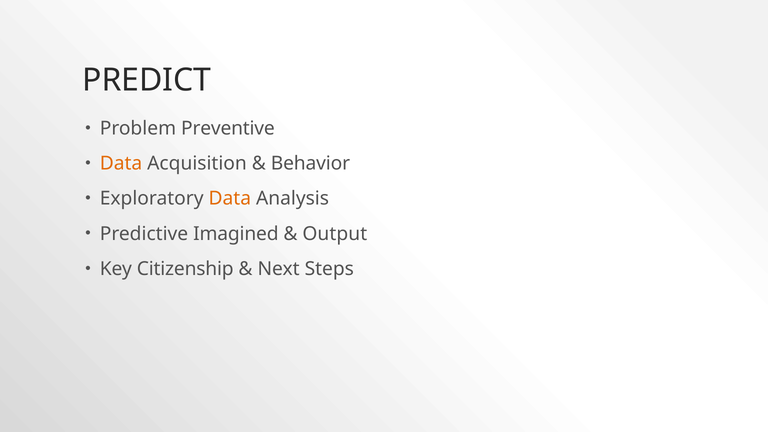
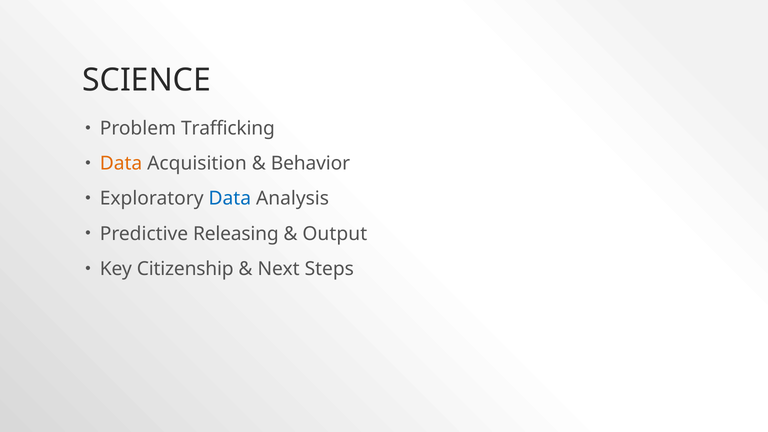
PREDICT: PREDICT -> SCIENCE
Preventive: Preventive -> Trafficking
Data at (230, 199) colour: orange -> blue
Imagined: Imagined -> Releasing
